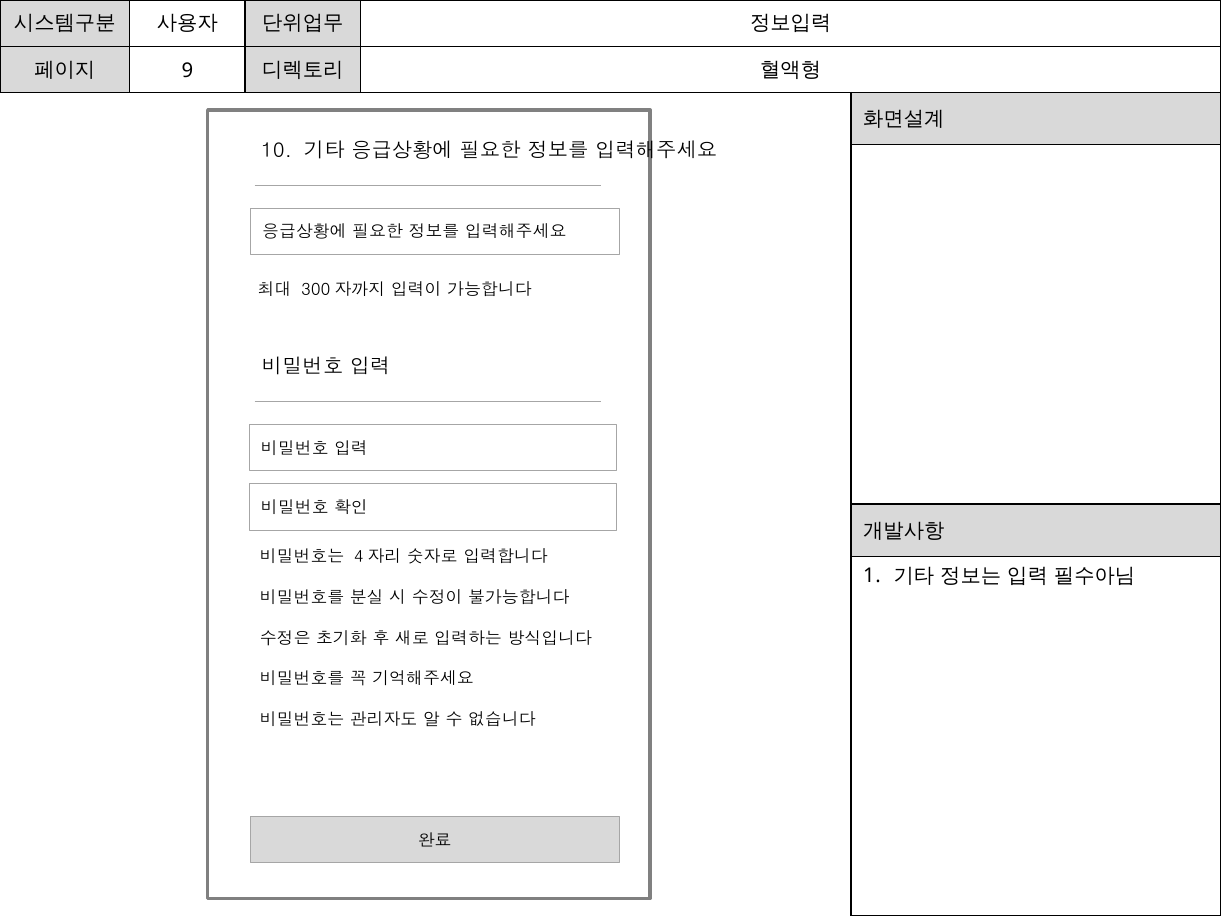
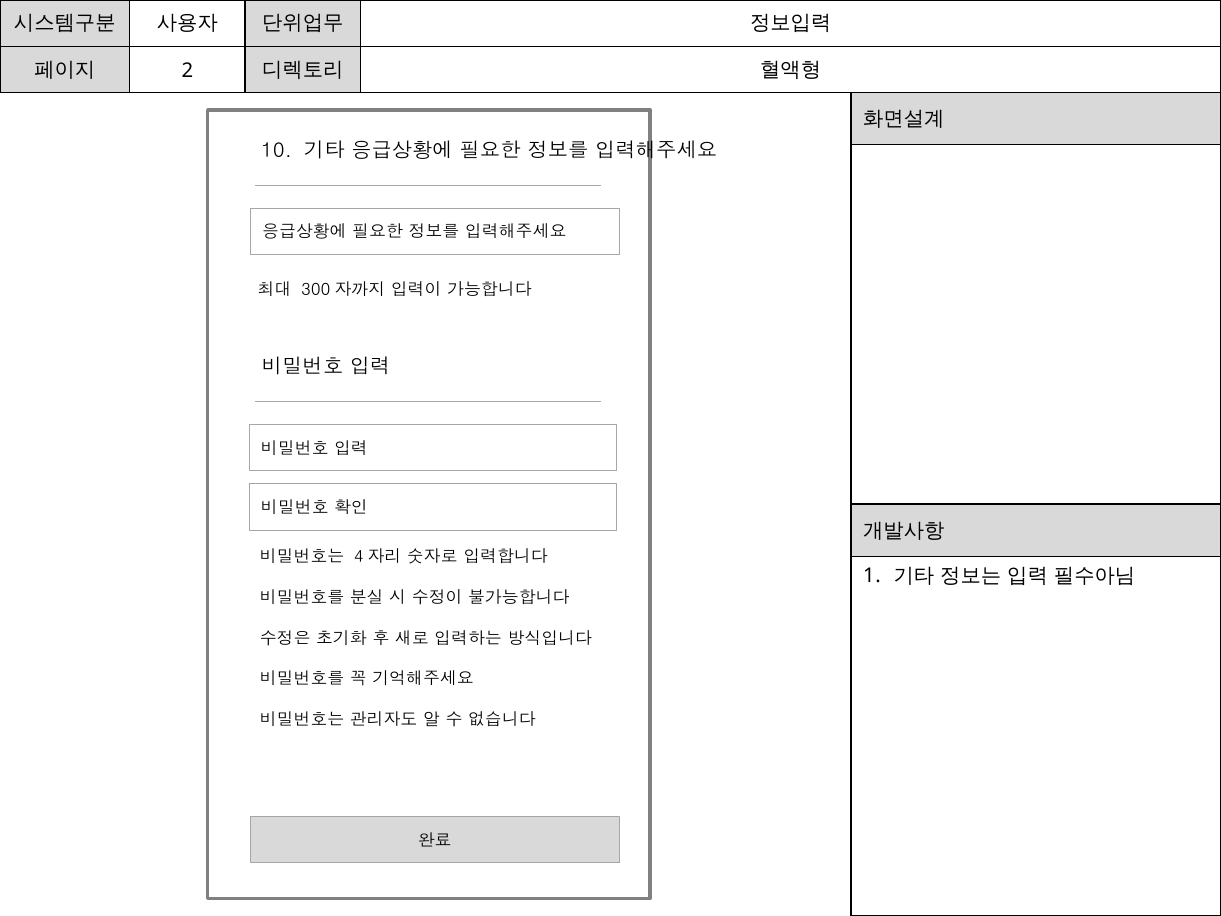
9: 9 -> 2
